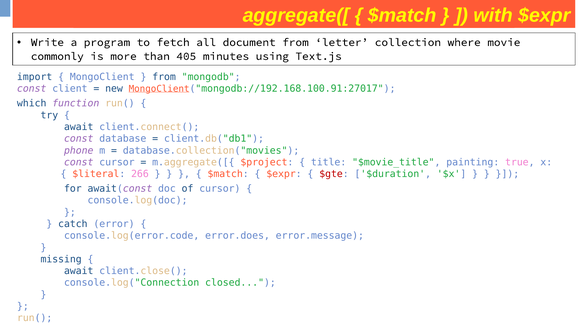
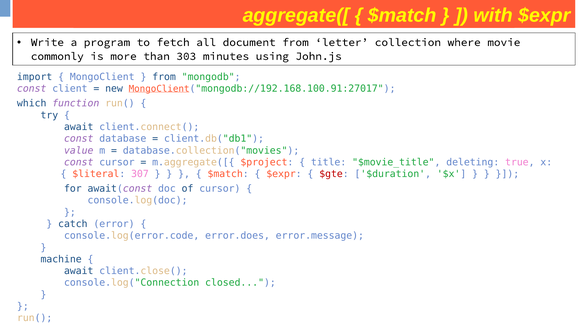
405: 405 -> 303
Text.js: Text.js -> John.js
phone: phone -> value
painting: painting -> deleting
266: 266 -> 307
missing: missing -> machine
